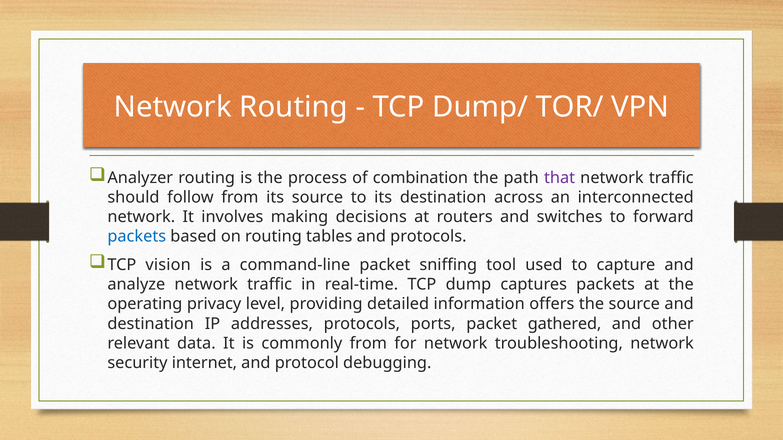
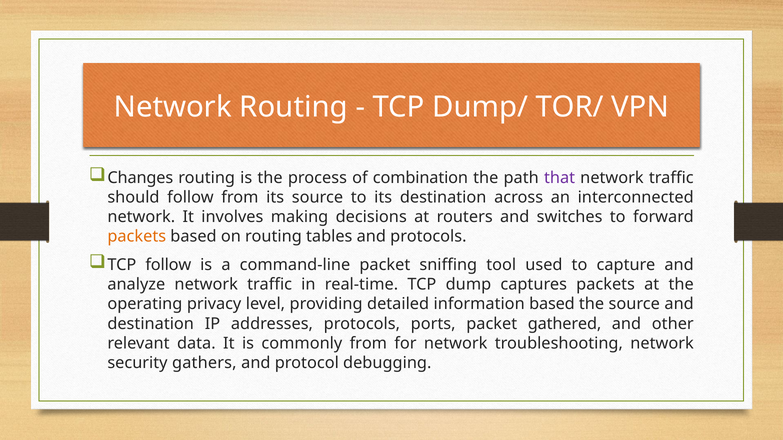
Analyzer: Analyzer -> Changes
packets at (137, 237) colour: blue -> orange
TCP vision: vision -> follow
information offers: offers -> based
internet: internet -> gathers
